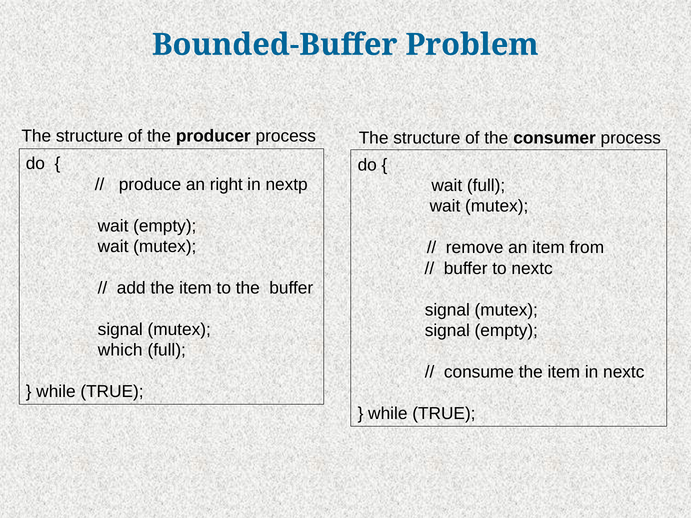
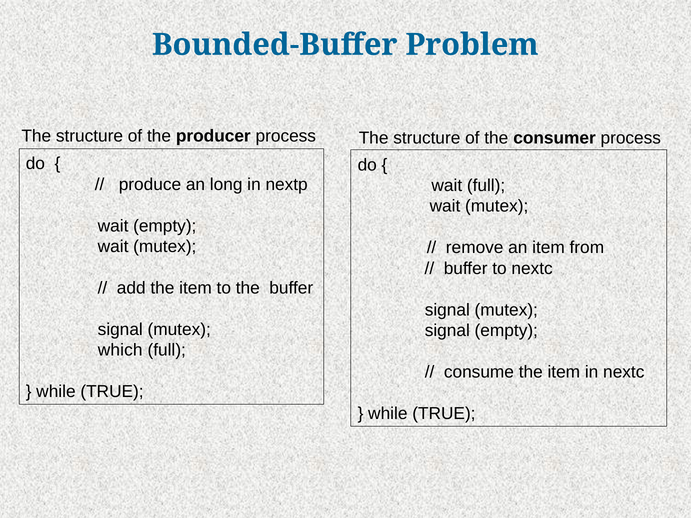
right: right -> long
